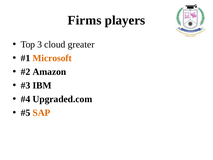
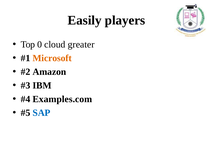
Firms: Firms -> Easily
3: 3 -> 0
Upgraded.com: Upgraded.com -> Examples.com
SAP colour: orange -> blue
